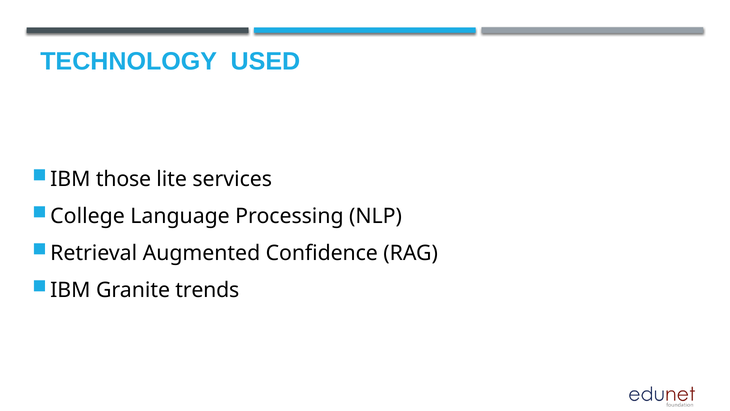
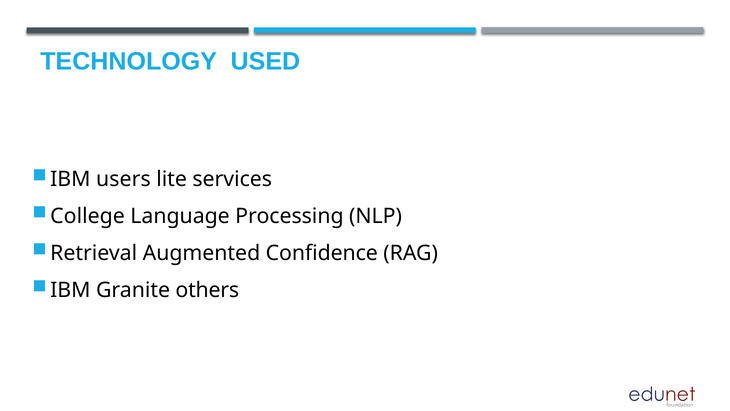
those: those -> users
trends: trends -> others
